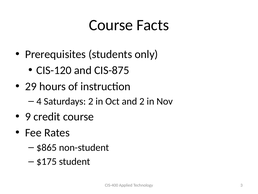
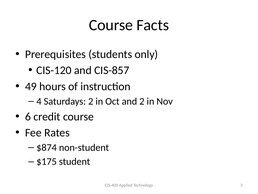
CIS-875: CIS-875 -> CIS-857
29: 29 -> 49
9: 9 -> 6
$865: $865 -> $874
